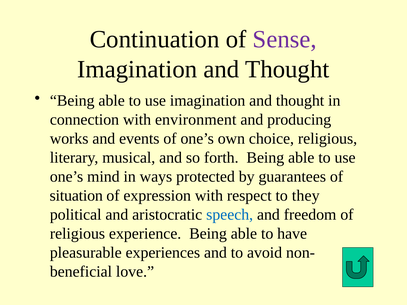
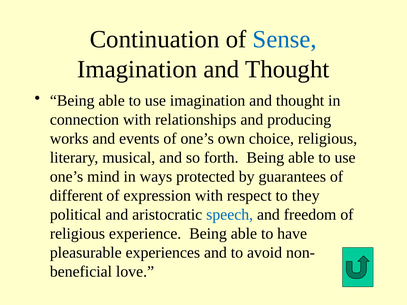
Sense colour: purple -> blue
environment: environment -> relationships
situation: situation -> different
